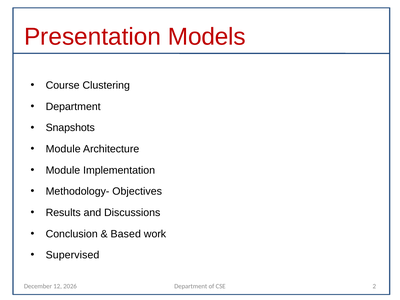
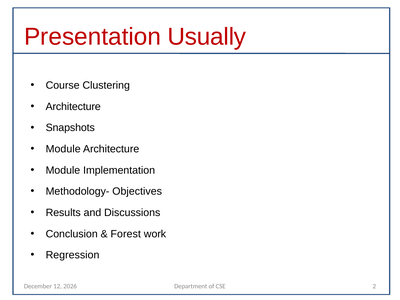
Models: Models -> Usually
Department at (73, 107): Department -> Architecture
Based: Based -> Forest
Supervised: Supervised -> Regression
